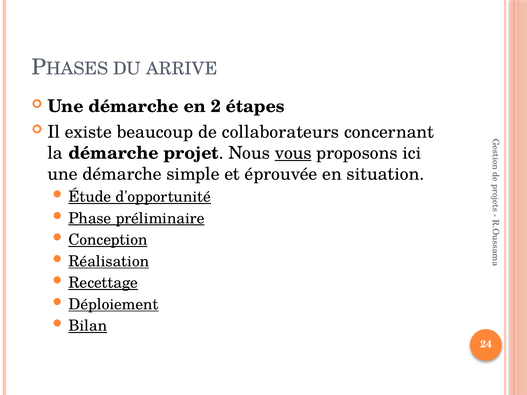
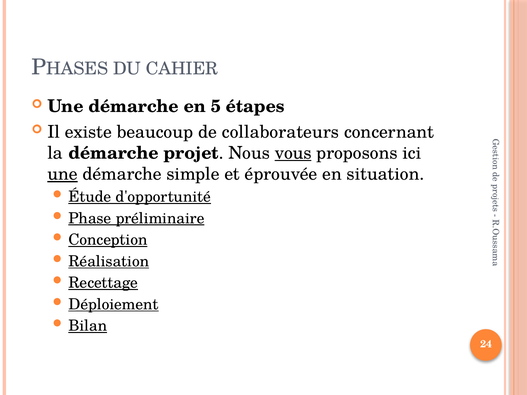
ARRIVE: ARRIVE -> CAHIER
2: 2 -> 5
une at (62, 174) underline: none -> present
